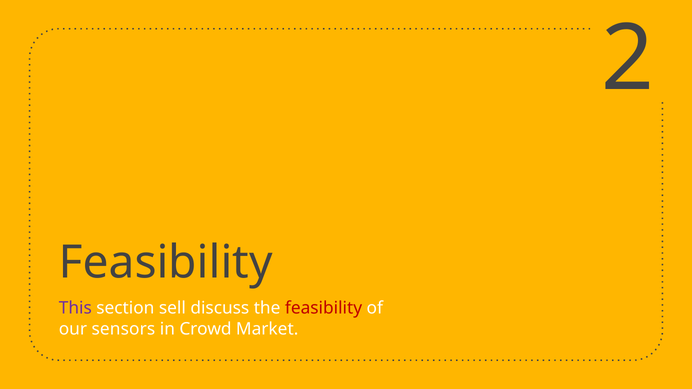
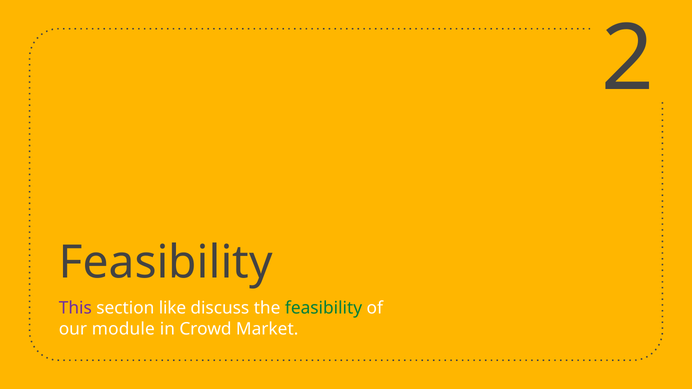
sell: sell -> like
feasibility at (324, 308) colour: red -> green
sensors: sensors -> module
